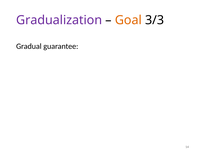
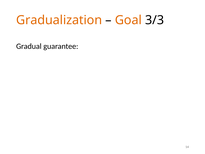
Gradualization colour: purple -> orange
